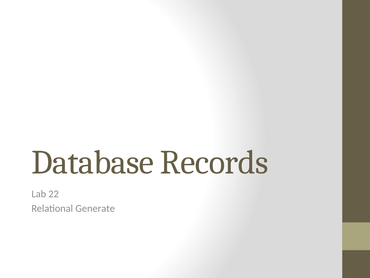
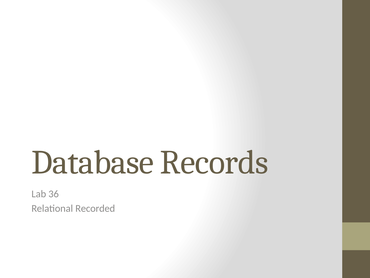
22: 22 -> 36
Generate: Generate -> Recorded
